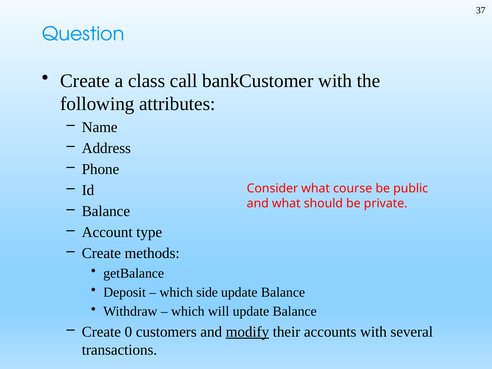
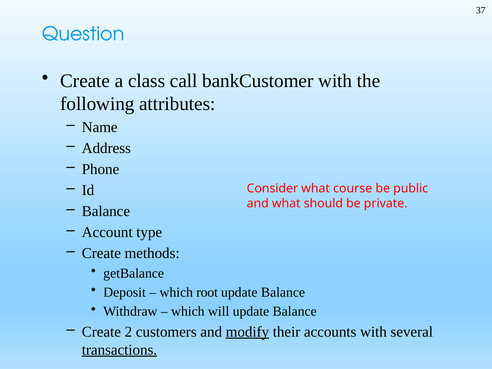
side: side -> root
0: 0 -> 2
transactions underline: none -> present
